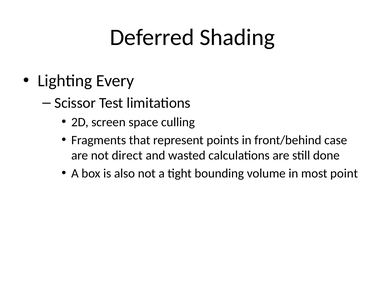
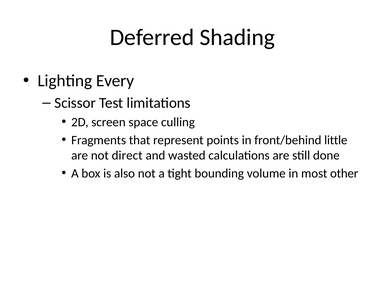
case: case -> little
point: point -> other
